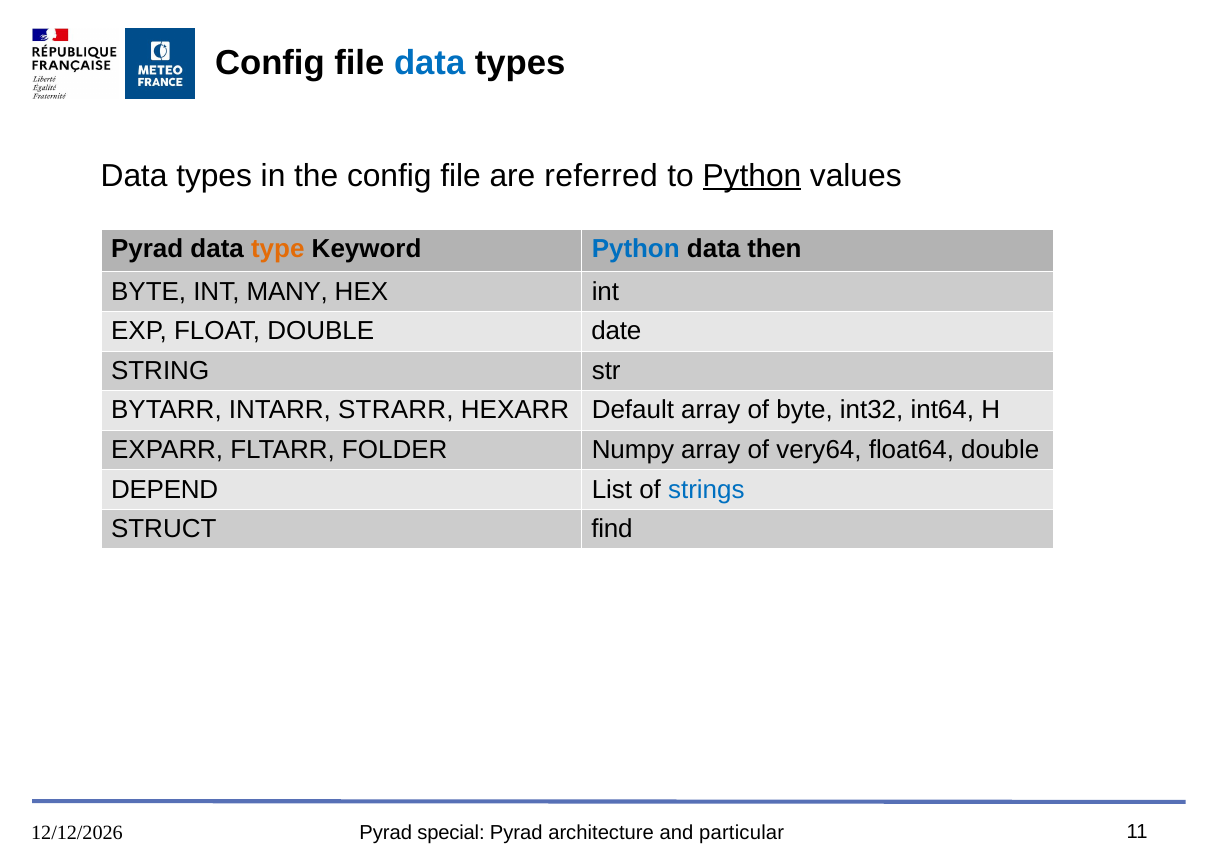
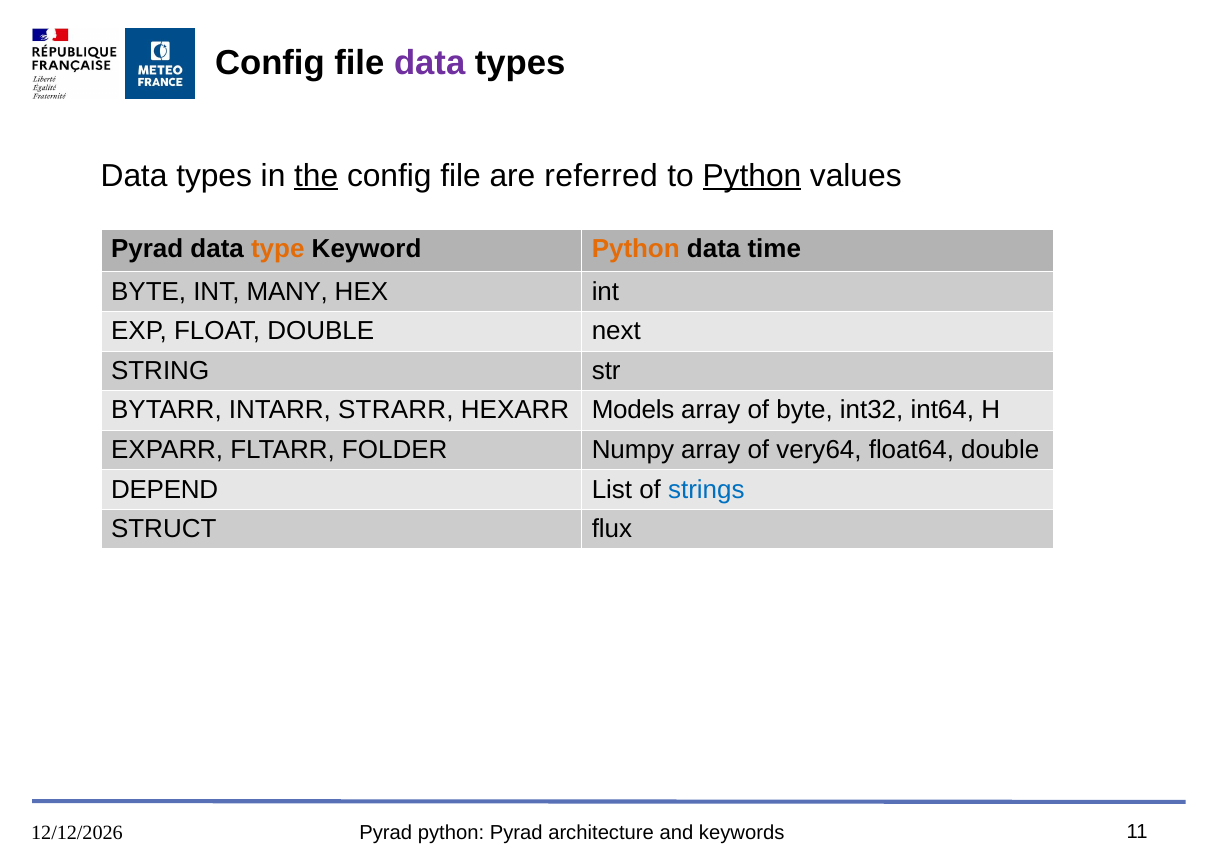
data at (430, 63) colour: blue -> purple
the underline: none -> present
Python at (636, 249) colour: blue -> orange
then: then -> time
date: date -> next
Default: Default -> Models
find: find -> flux
Pyrad special: special -> python
particular: particular -> keywords
